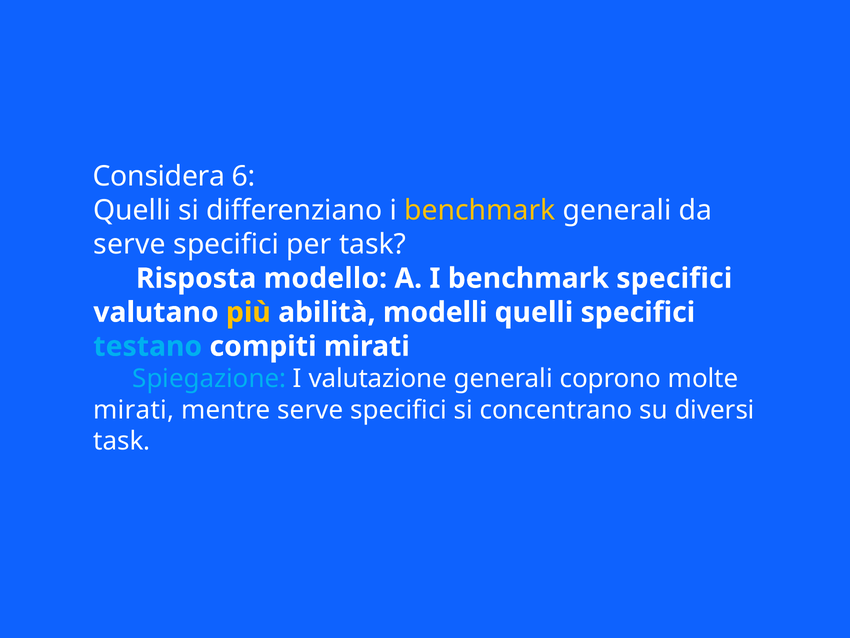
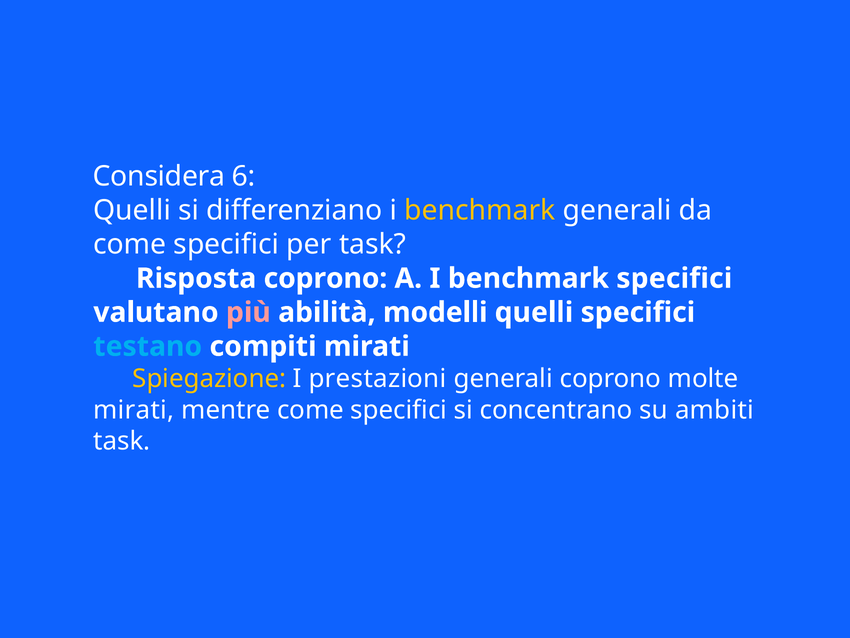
serve at (130, 244): serve -> come
Risposta modello: modello -> coprono
più colour: yellow -> pink
Spiegazione colour: light blue -> yellow
valutazione: valutazione -> prestazioni
mentre serve: serve -> come
diversi: diversi -> ambiti
